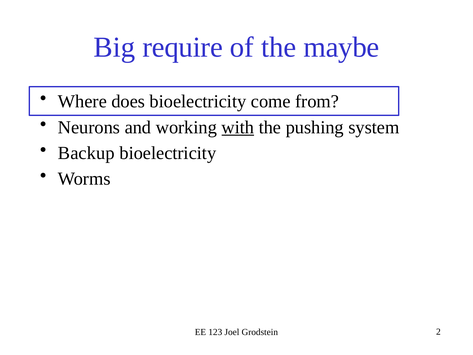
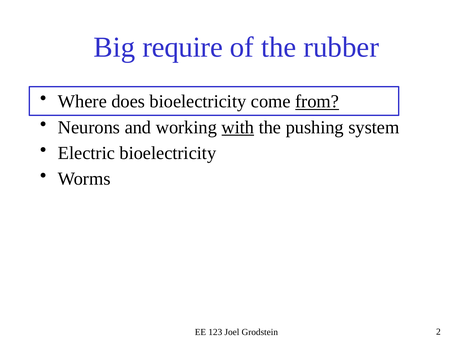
maybe: maybe -> rubber
from underline: none -> present
Backup: Backup -> Electric
